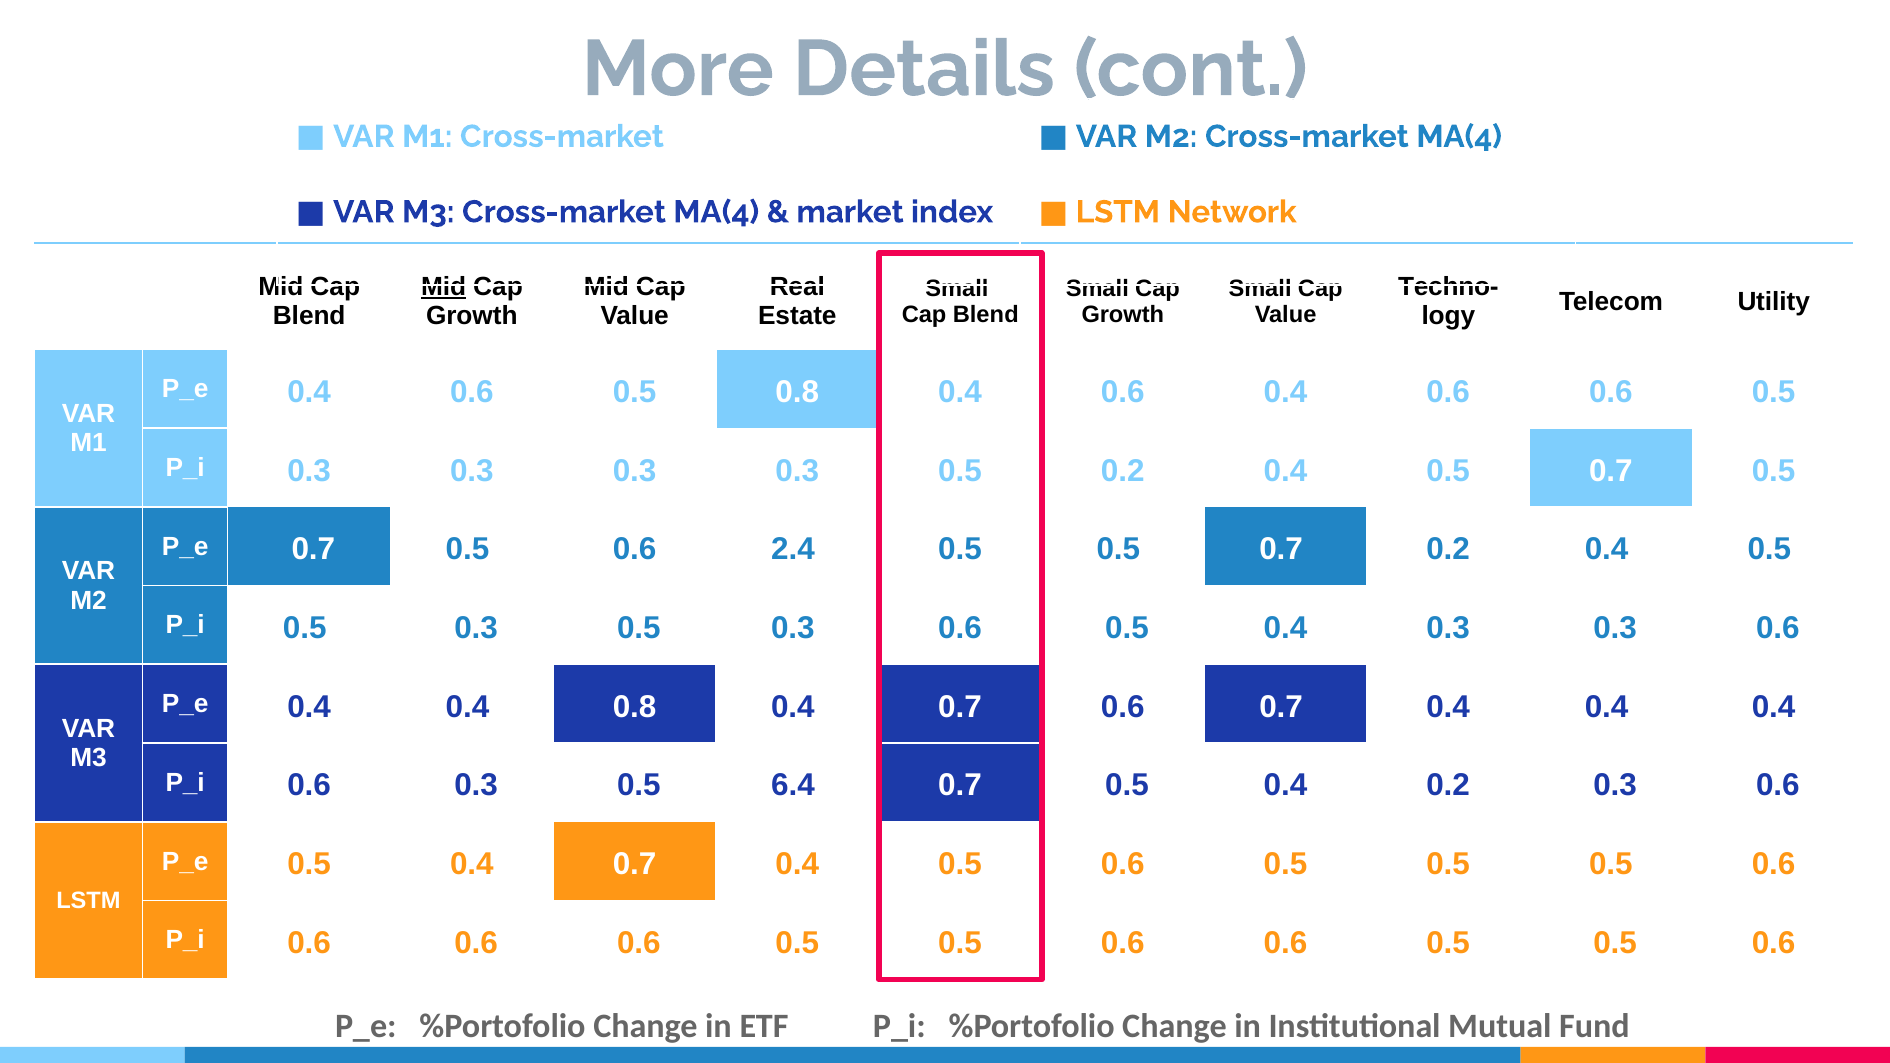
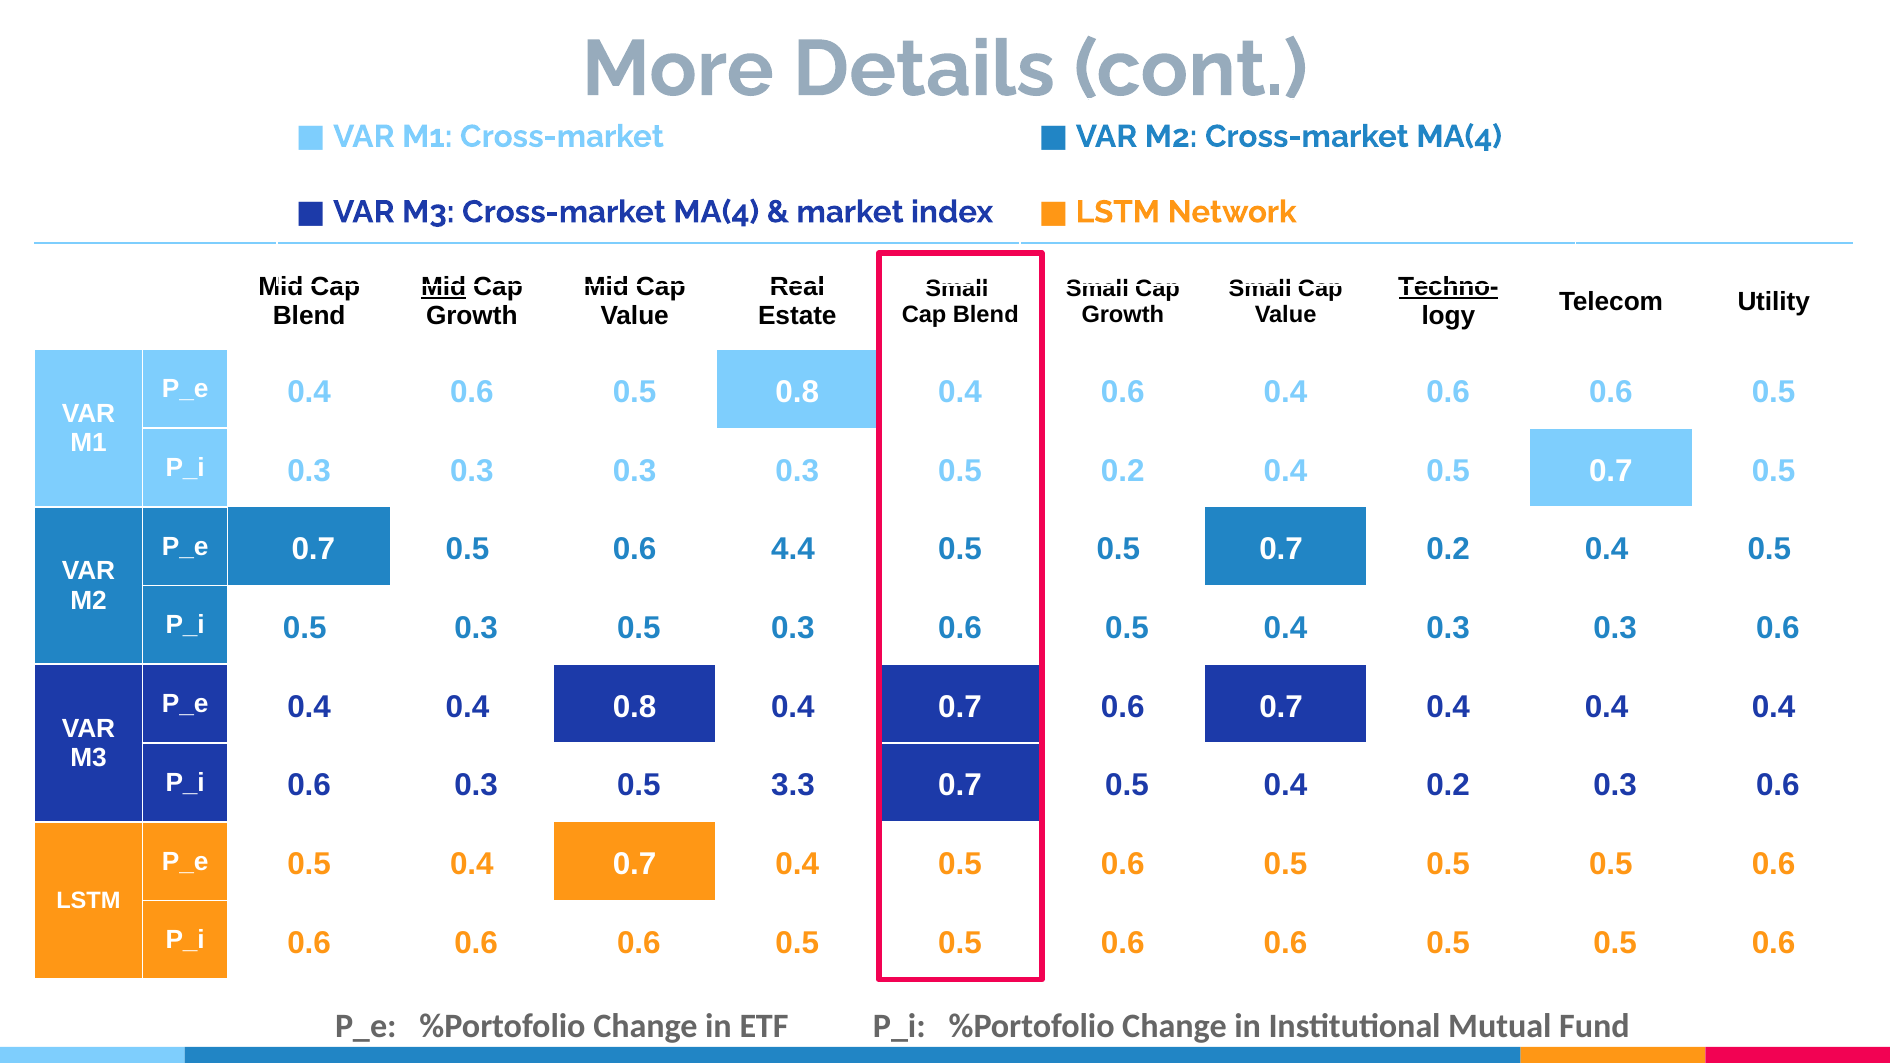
Techno- underline: none -> present
2.4: 2.4 -> 4.4
6.4: 6.4 -> 3.3
